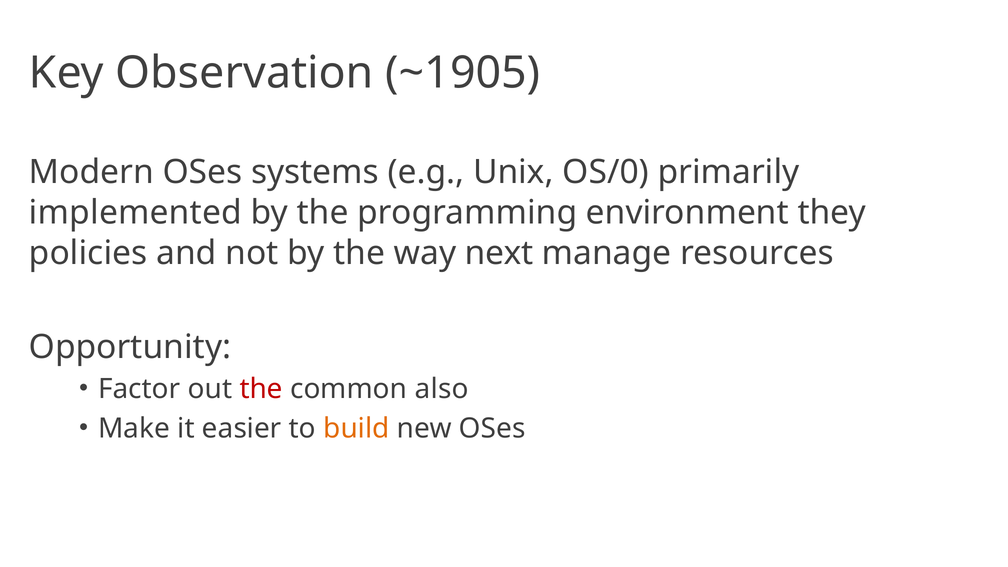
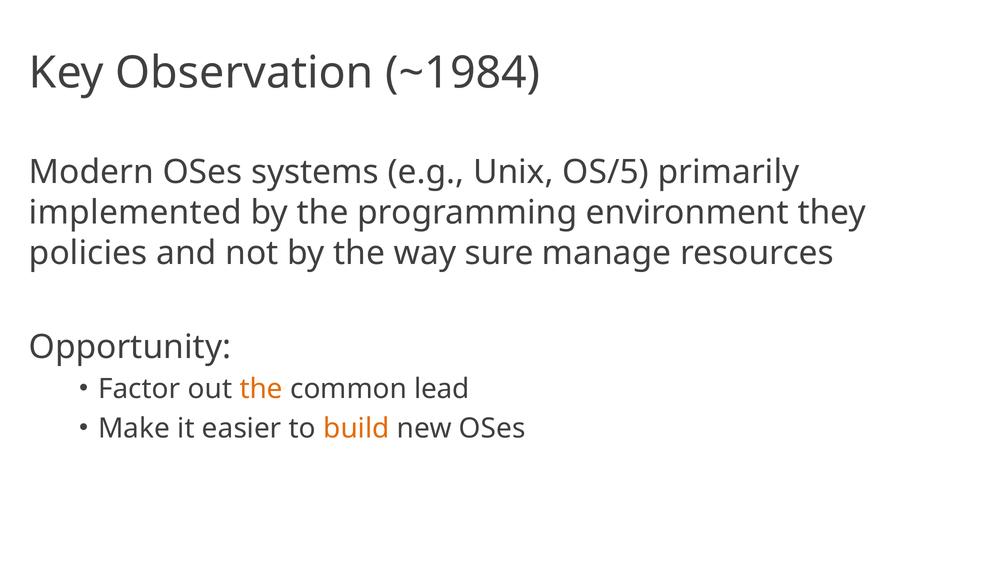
~1905: ~1905 -> ~1984
OS/0: OS/0 -> OS/5
next: next -> sure
the at (261, 389) colour: red -> orange
also: also -> lead
